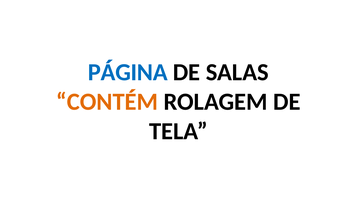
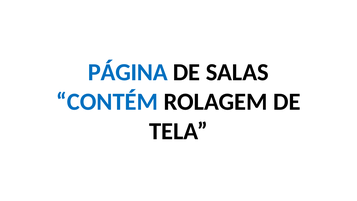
CONTÉM colour: orange -> blue
